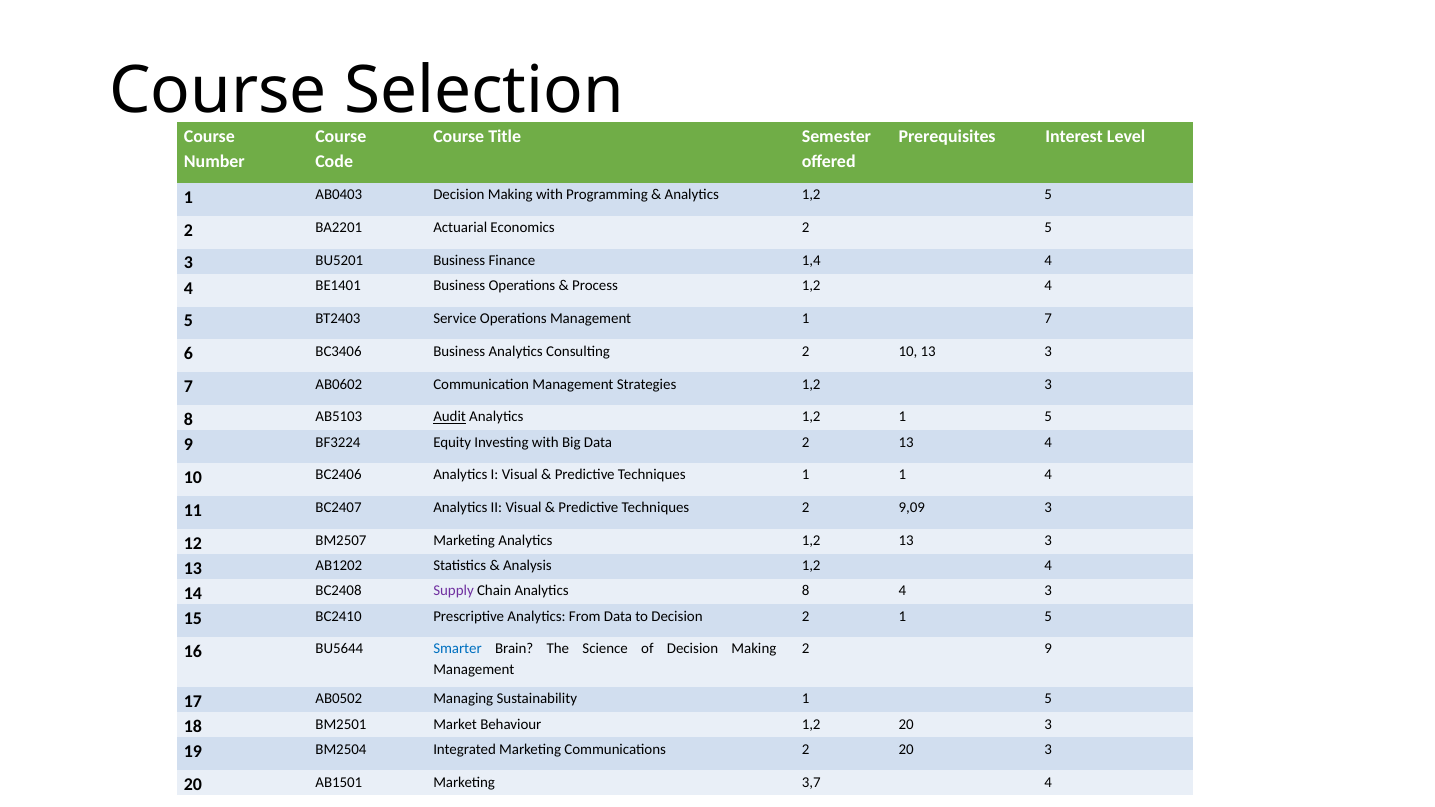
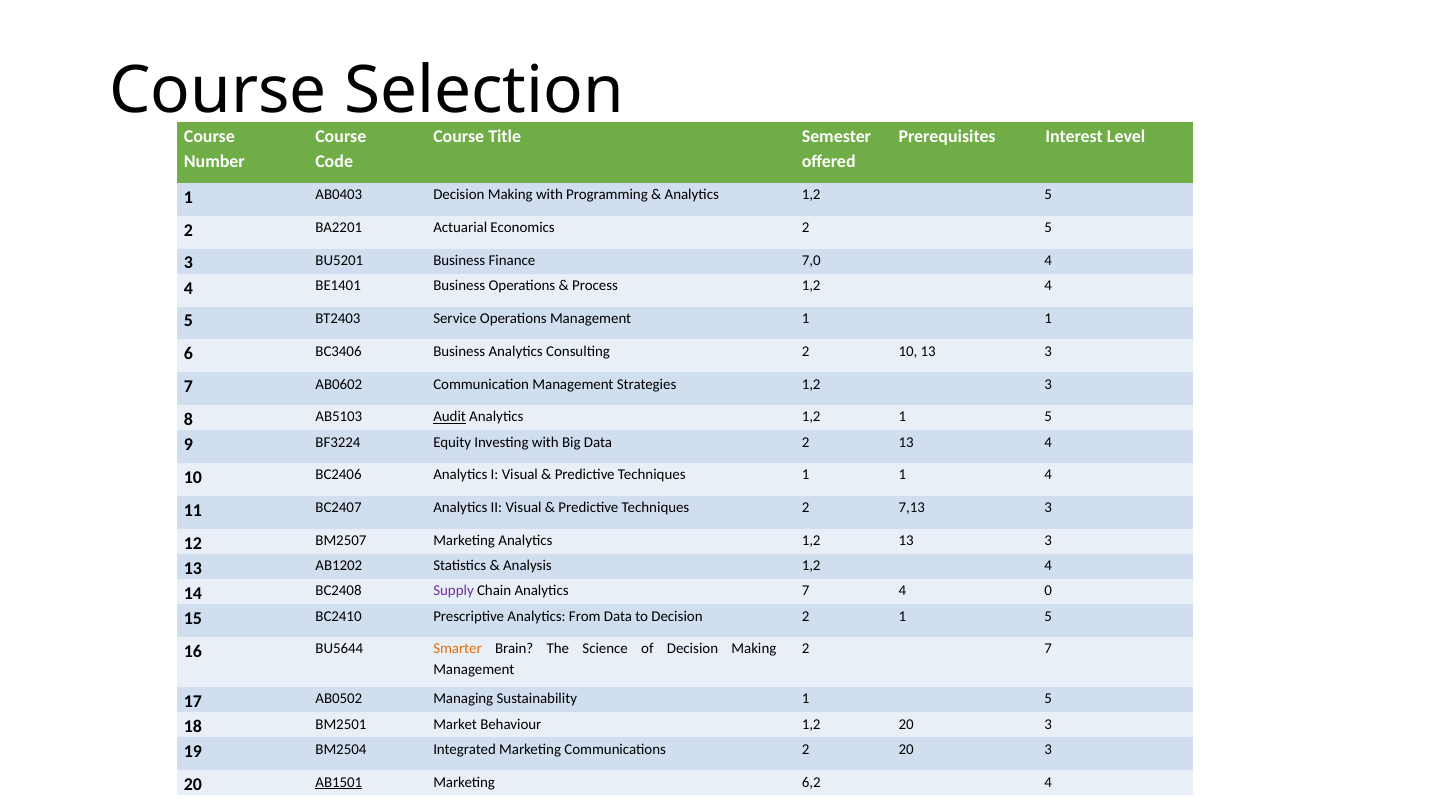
1,4: 1,4 -> 7,0
Management 1 7: 7 -> 1
9,09: 9,09 -> 7,13
Analytics 8: 8 -> 7
4 3: 3 -> 0
2 9: 9 -> 7
Smarter colour: blue -> orange
AB1501 underline: none -> present
3,7: 3,7 -> 6,2
